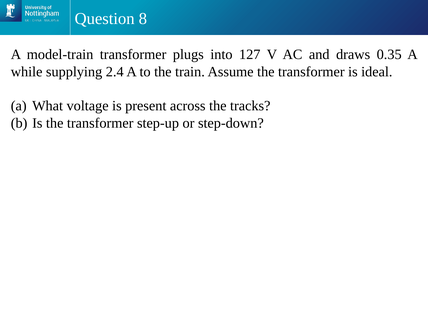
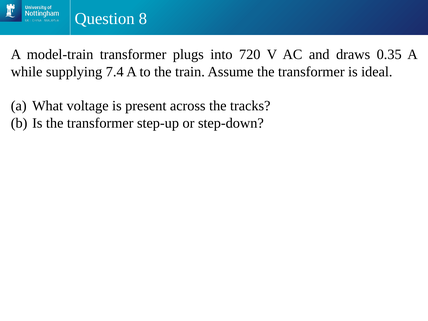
127: 127 -> 720
2.4: 2.4 -> 7.4
